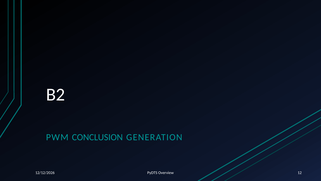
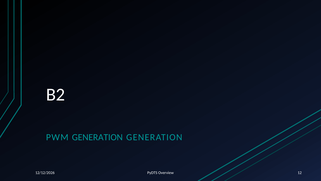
PWM CONCLUSION: CONCLUSION -> GENERATION
